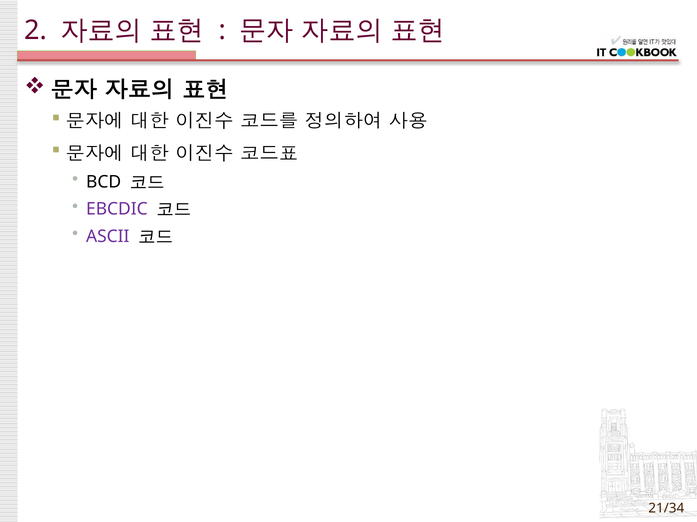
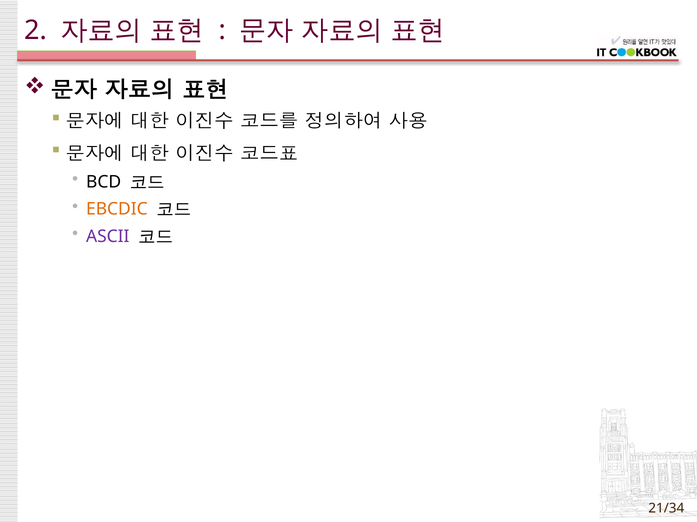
EBCDIC colour: purple -> orange
